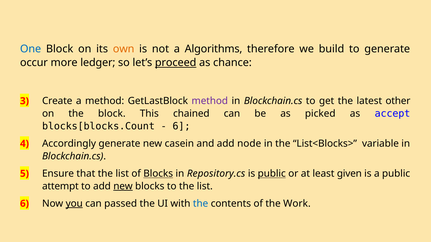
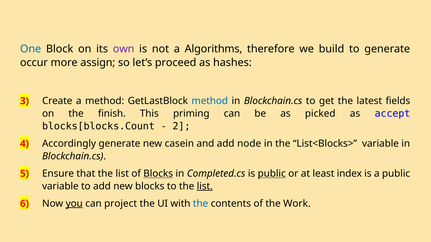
own colour: orange -> purple
ledger: ledger -> assign
proceed underline: present -> none
chance: chance -> hashes
method at (210, 101) colour: purple -> blue
other: other -> fields
the block: block -> finish
chained: chained -> priming
6 at (181, 127): 6 -> 2
Repository.cs: Repository.cs -> Completed.cs
given: given -> index
attempt at (60, 187): attempt -> variable
new at (123, 187) underline: present -> none
list at (205, 187) underline: none -> present
passed: passed -> project
